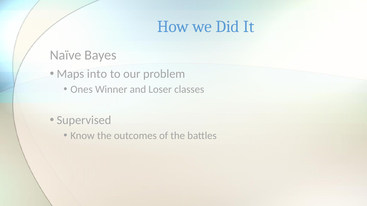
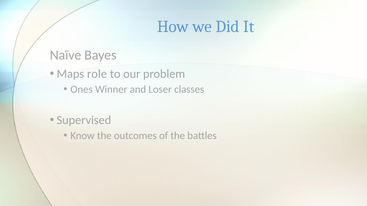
into: into -> role
